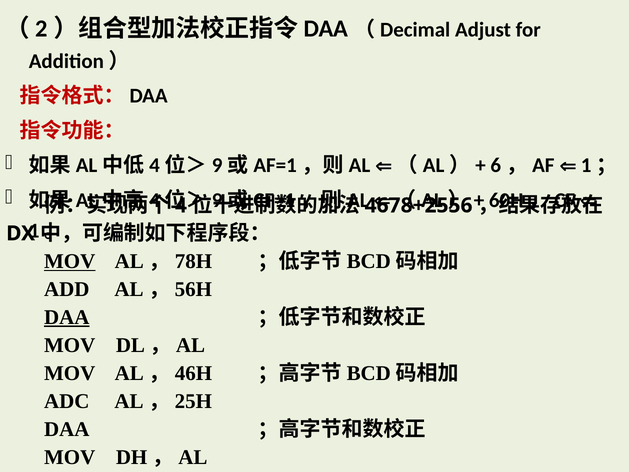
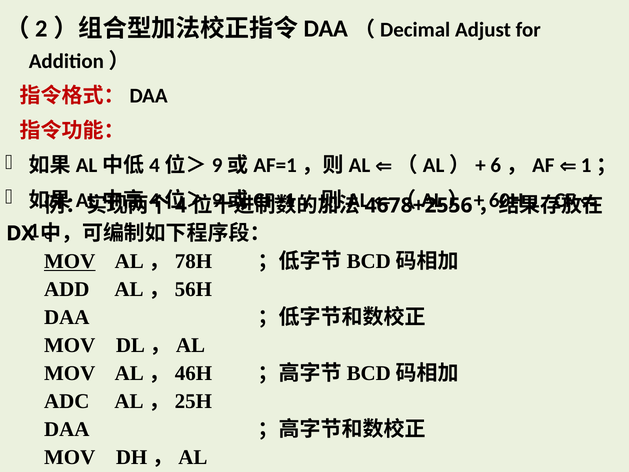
DAA at (67, 317) underline: present -> none
